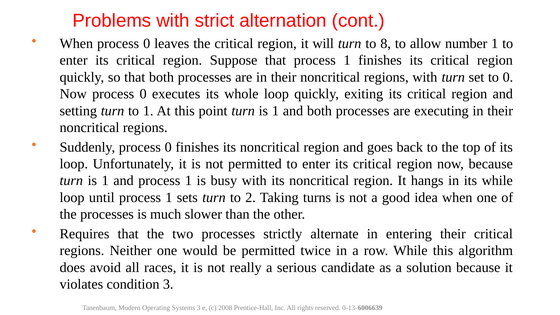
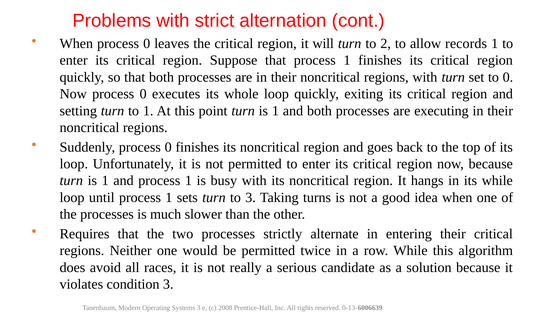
8: 8 -> 2
number: number -> records
to 2: 2 -> 3
